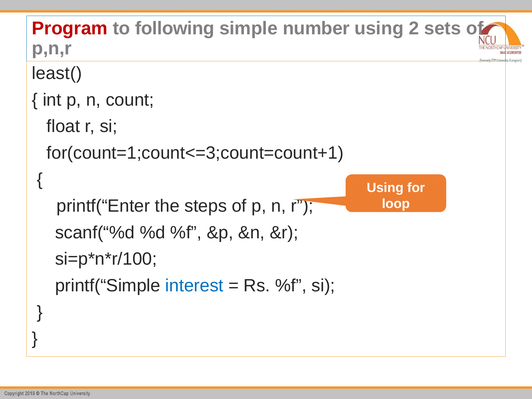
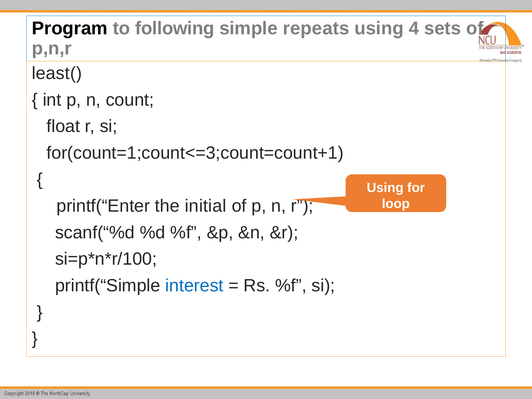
Program colour: red -> black
number: number -> repeats
2: 2 -> 4
steps: steps -> initial
